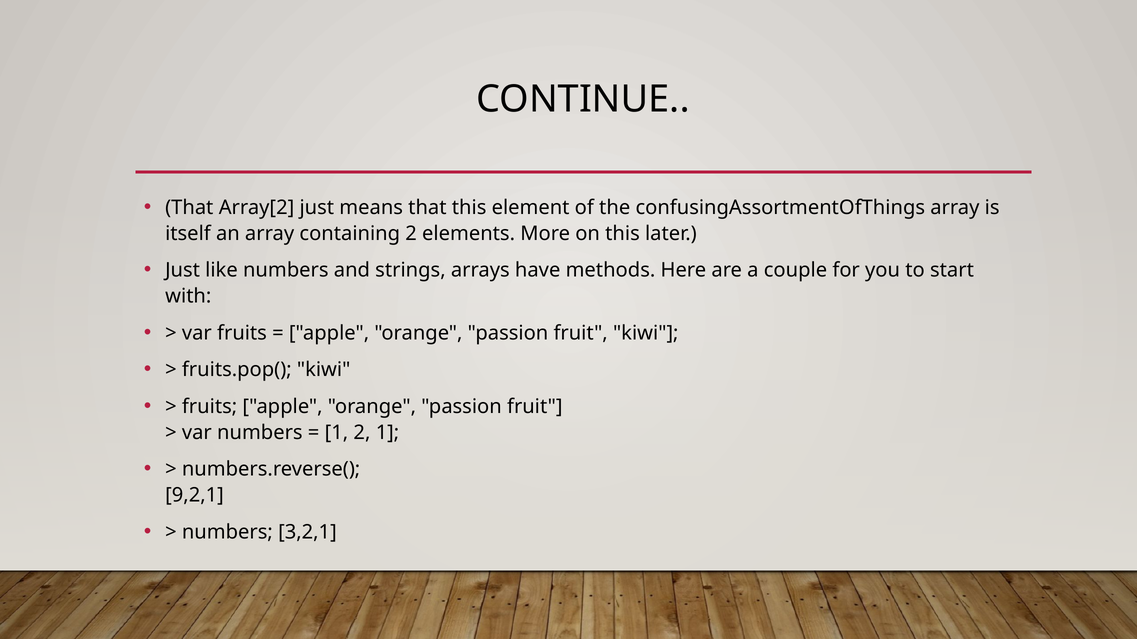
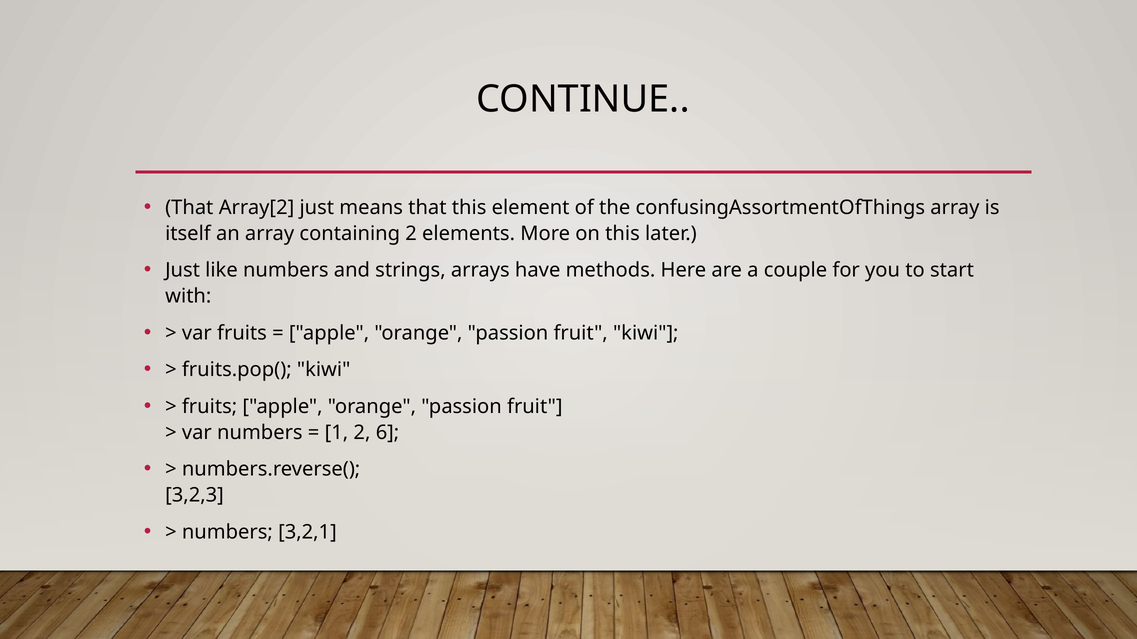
2 1: 1 -> 6
9,2,1: 9,2,1 -> 3,2,3
